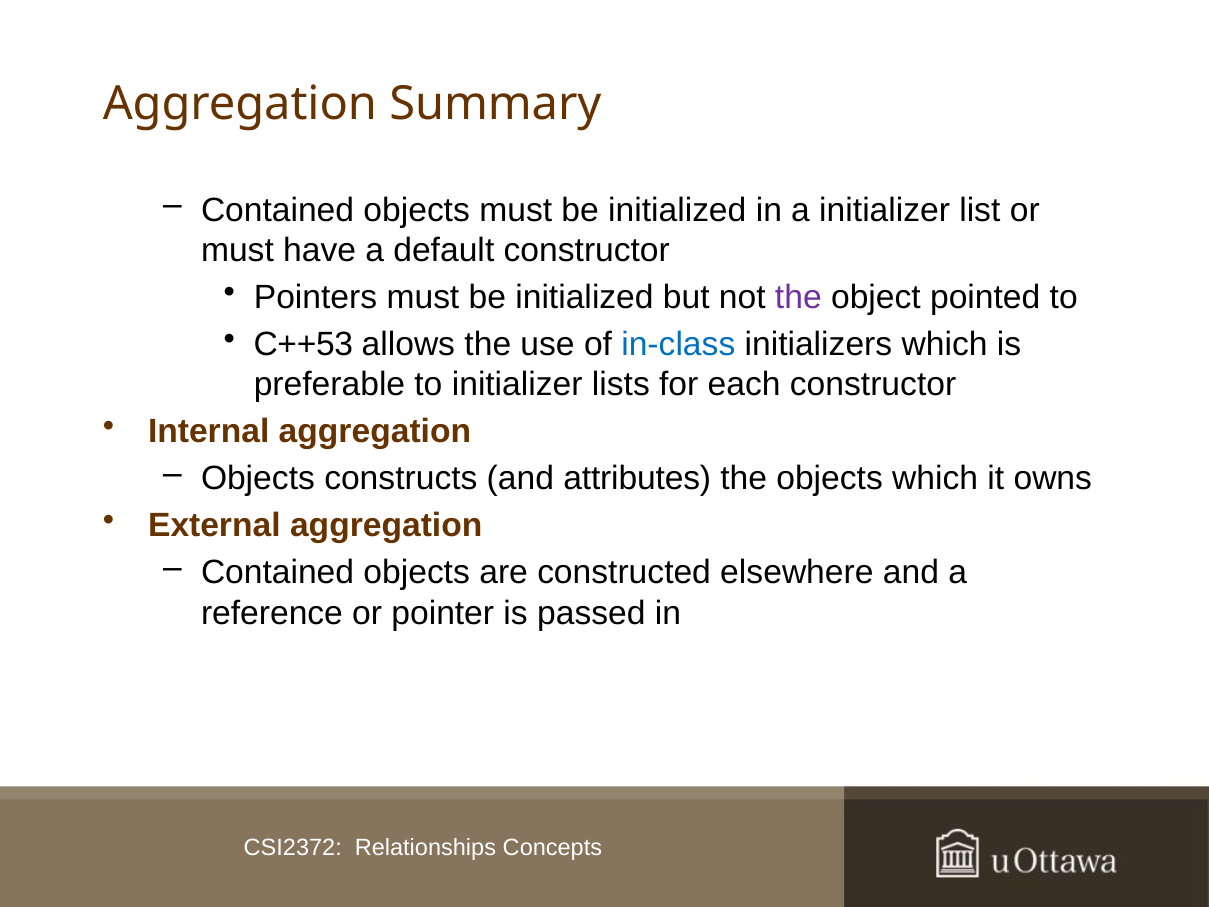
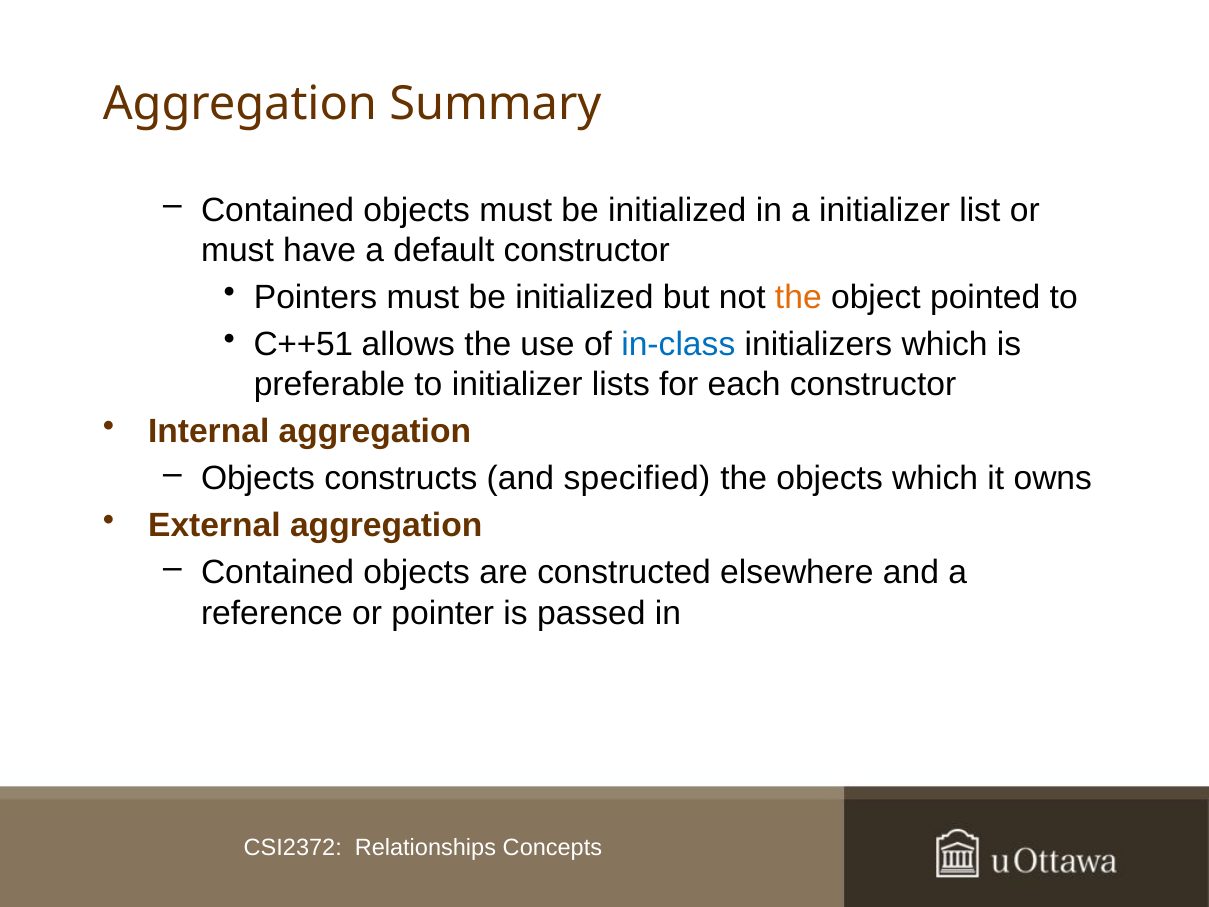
the at (798, 297) colour: purple -> orange
C++53: C++53 -> C++51
attributes: attributes -> specified
